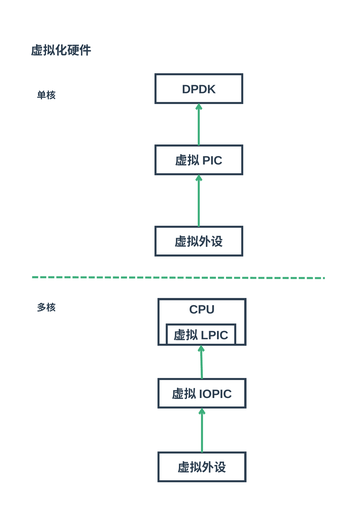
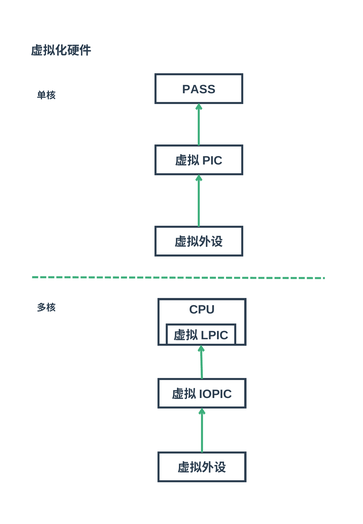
DPDK: DPDK -> PASS
